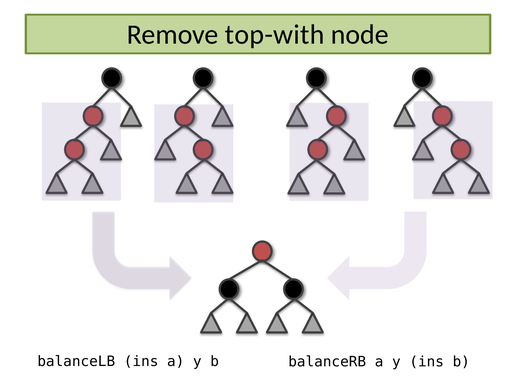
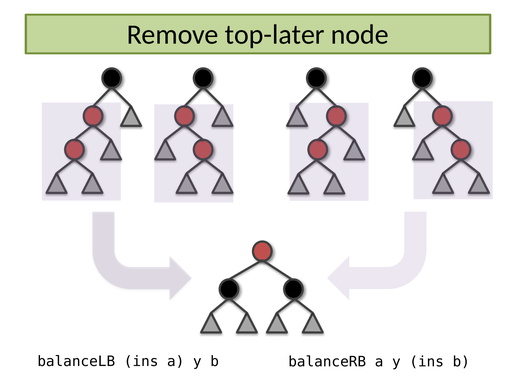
top-with: top-with -> top-later
